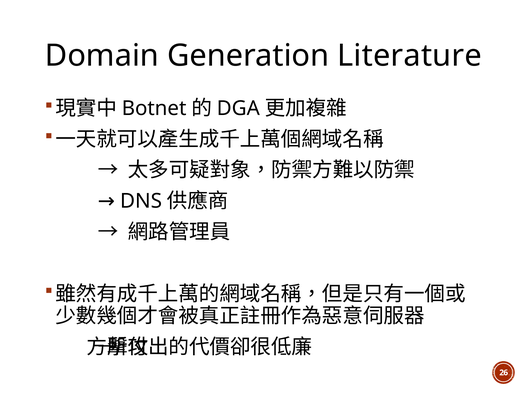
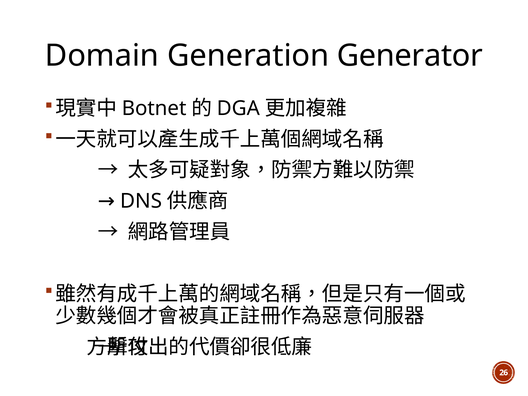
Literature: Literature -> Generator
